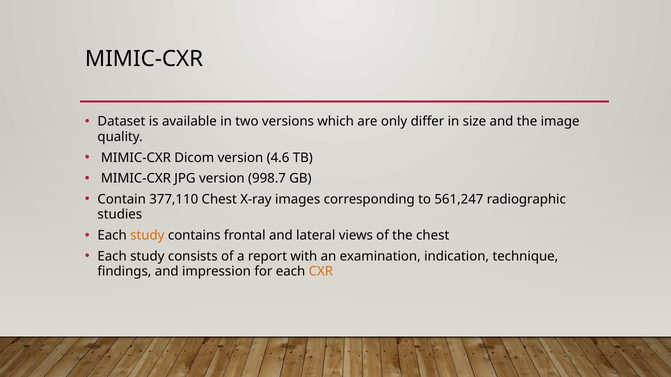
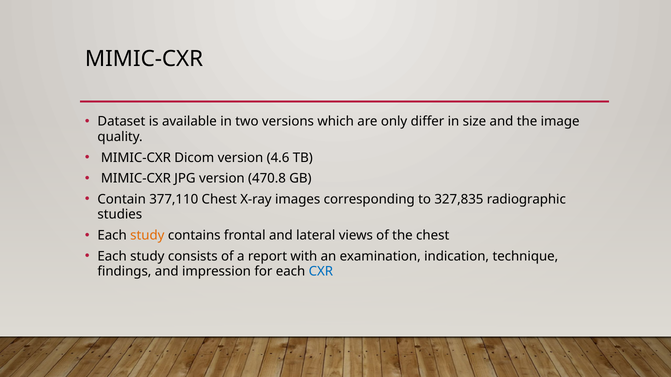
998.7: 998.7 -> 470.8
561,247: 561,247 -> 327,835
CXR colour: orange -> blue
